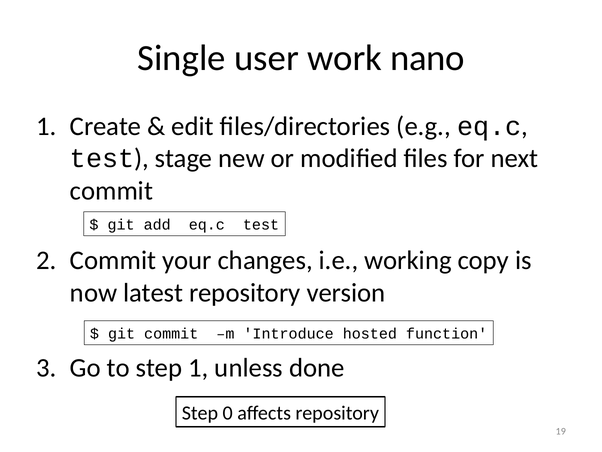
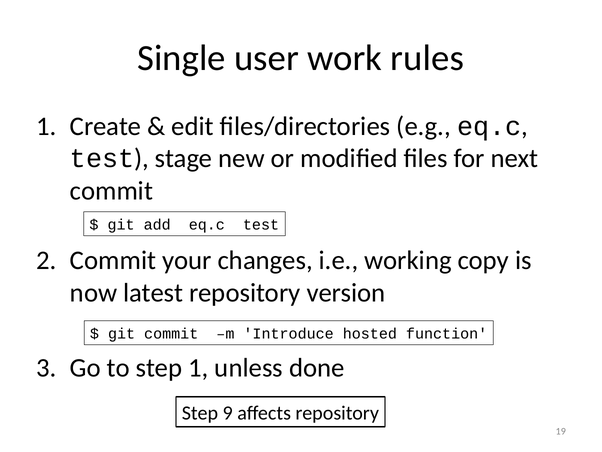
nano: nano -> rules
0: 0 -> 9
